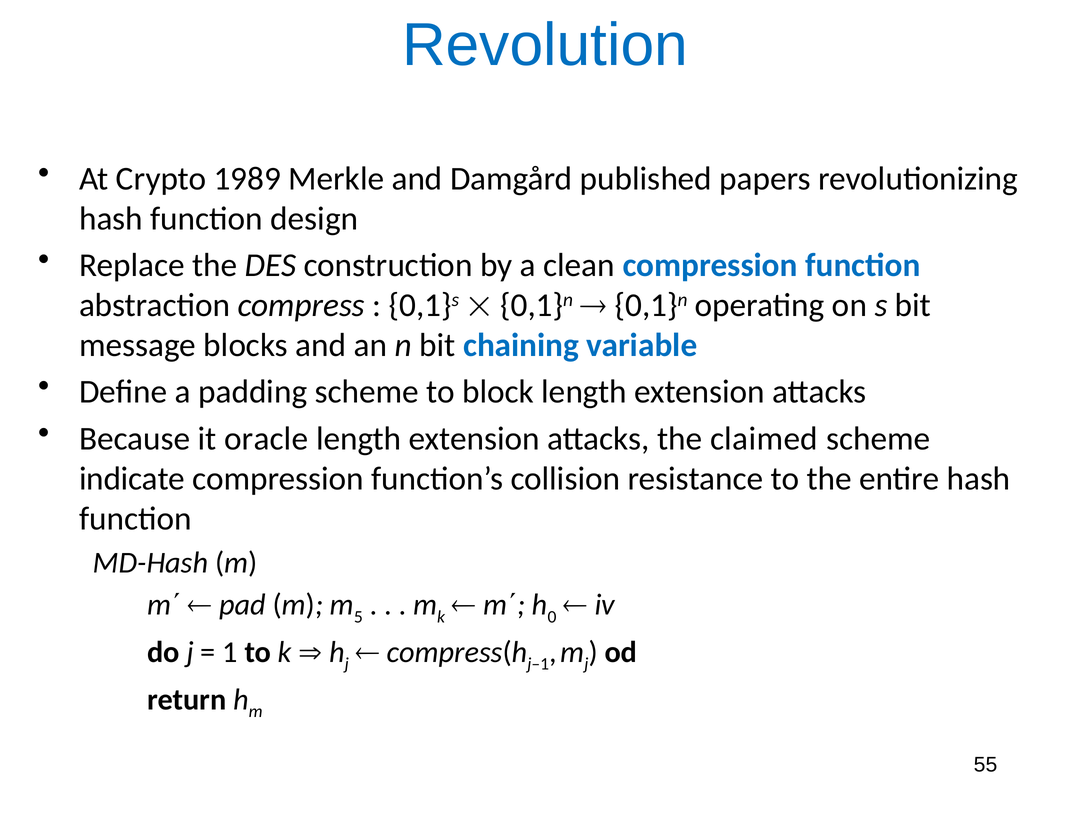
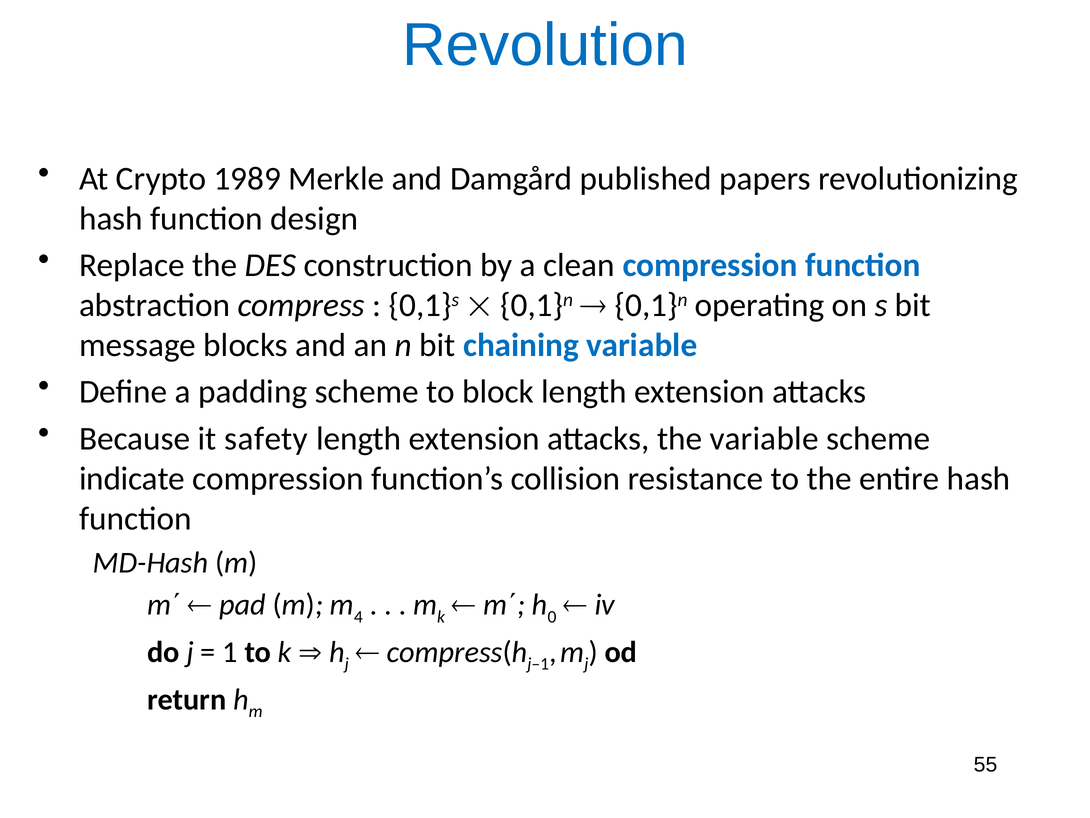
oracle: oracle -> safety
the claimed: claimed -> variable
5: 5 -> 4
